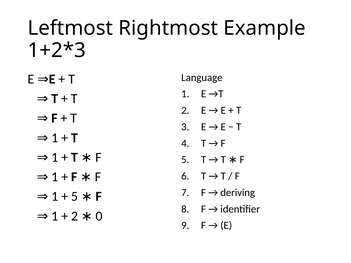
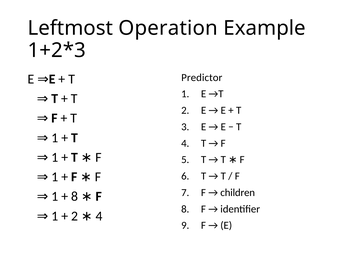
Rightmost: Rightmost -> Operation
Language: Language -> Predictor
deriving: deriving -> children
5 at (75, 197): 5 -> 8
2 0: 0 -> 4
